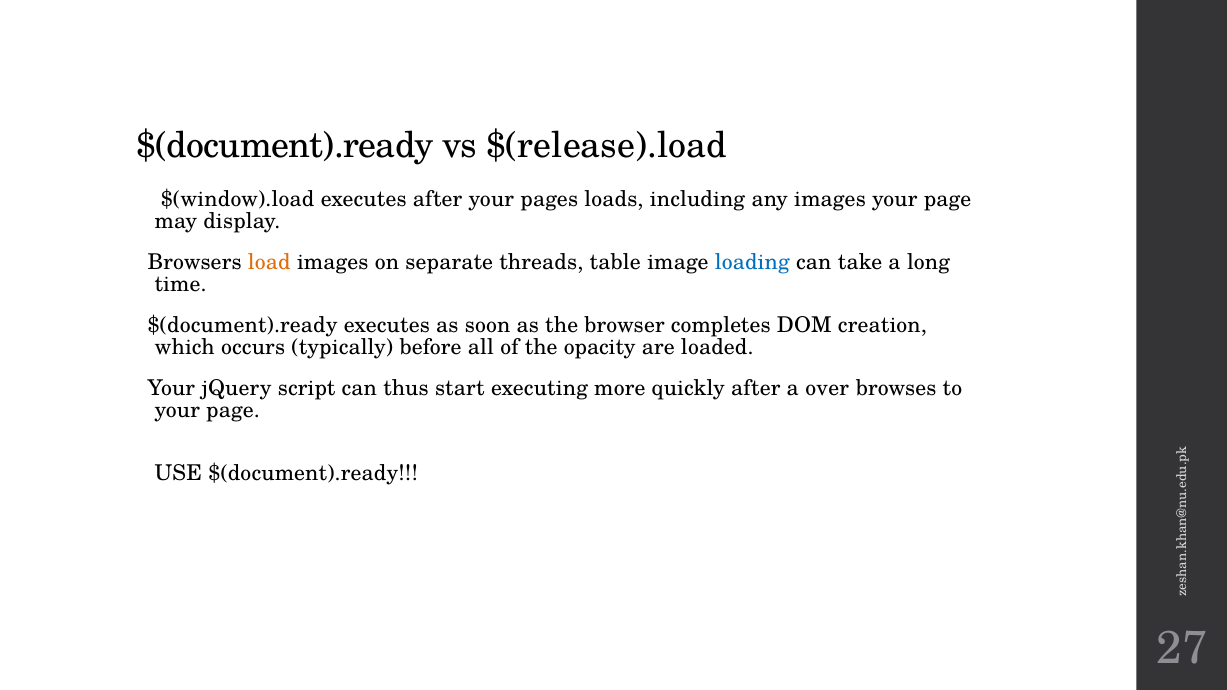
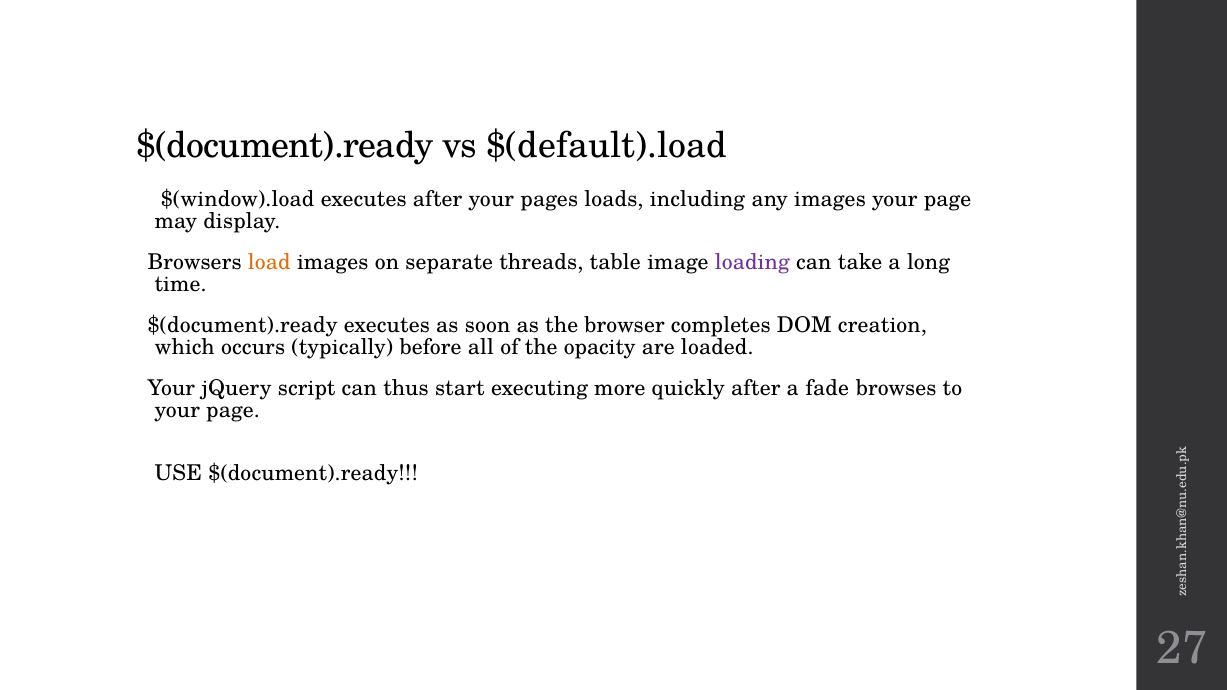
$(release).load: $(release).load -> $(default).load
loading colour: blue -> purple
over: over -> fade
